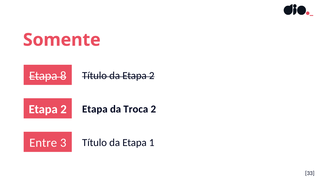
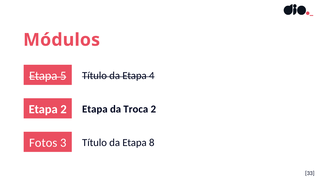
Somente: Somente -> Módulos
8: 8 -> 5
da Etapa 2: 2 -> 4
Entre: Entre -> Fotos
1: 1 -> 8
